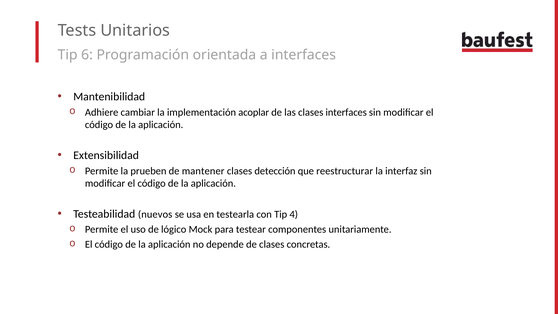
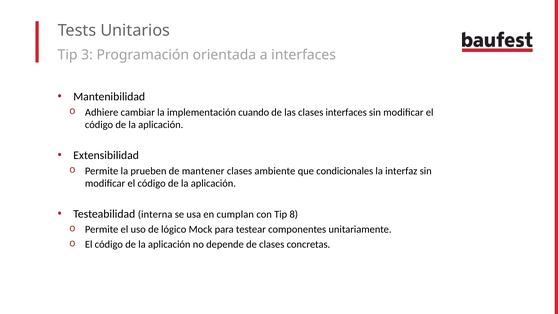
6: 6 -> 3
acoplar: acoplar -> cuando
detección: detección -> ambiente
reestructurar: reestructurar -> condicionales
nuevos: nuevos -> interna
testearla: testearla -> cumplan
4: 4 -> 8
